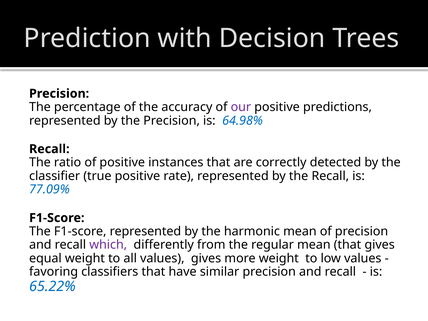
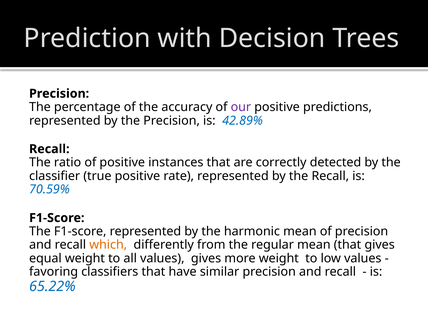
64.98%: 64.98% -> 42.89%
77.09%: 77.09% -> 70.59%
which colour: purple -> orange
